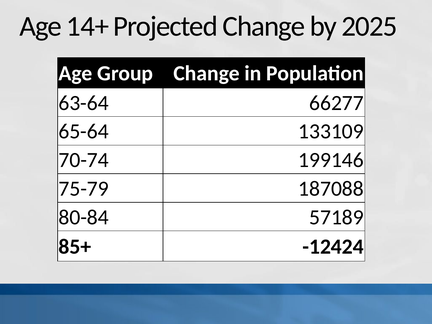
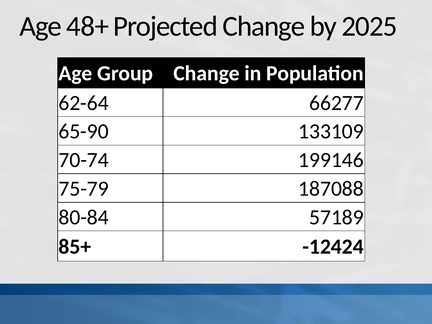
14+: 14+ -> 48+
63-64: 63-64 -> 62-64
65-64: 65-64 -> 65-90
